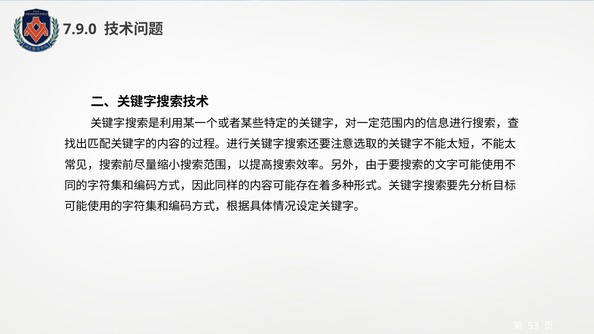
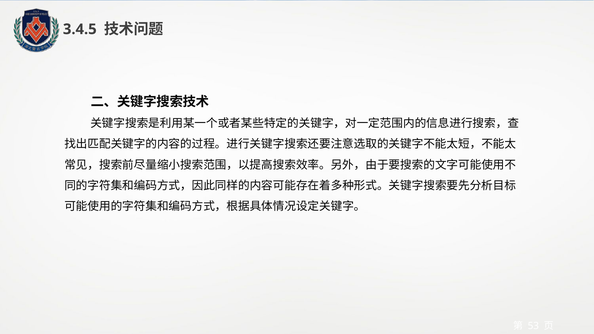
7.9.0: 7.9.0 -> 3.4.5
